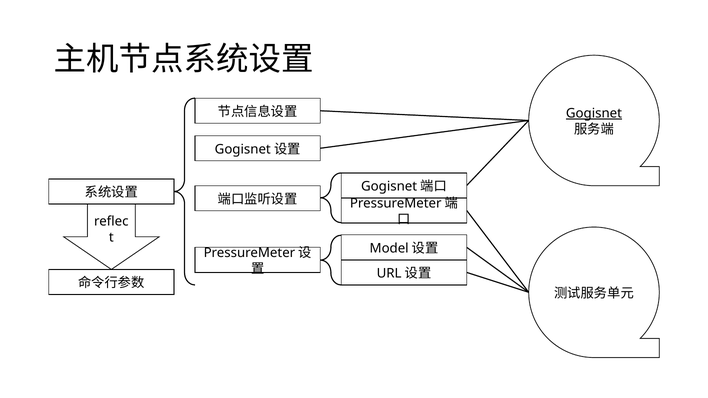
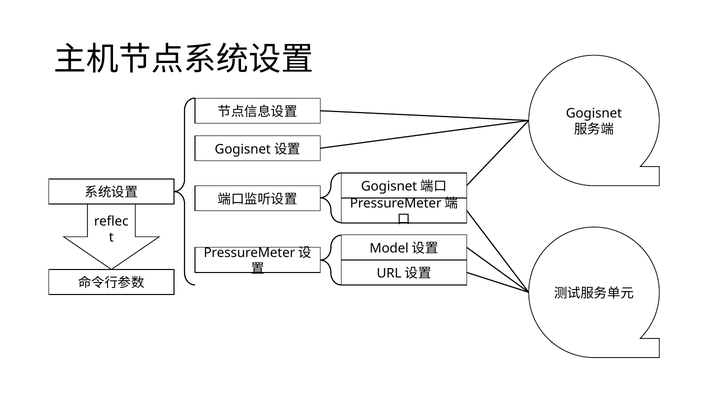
Gogisnet underline: present -> none
